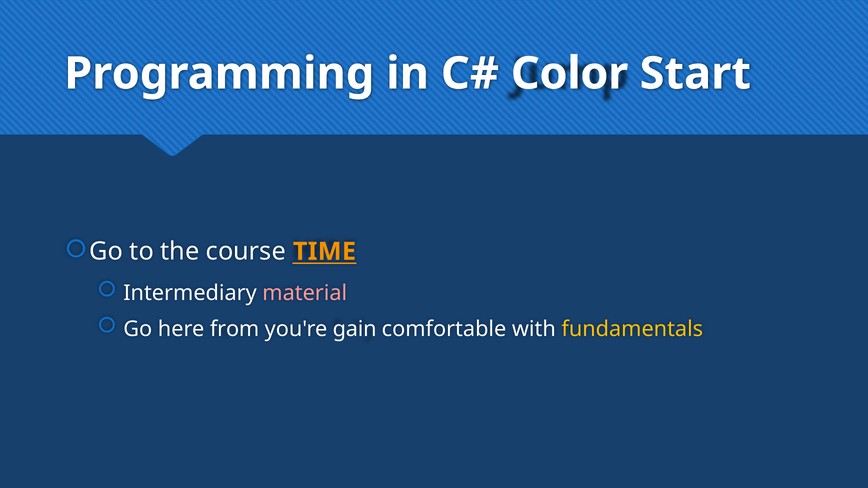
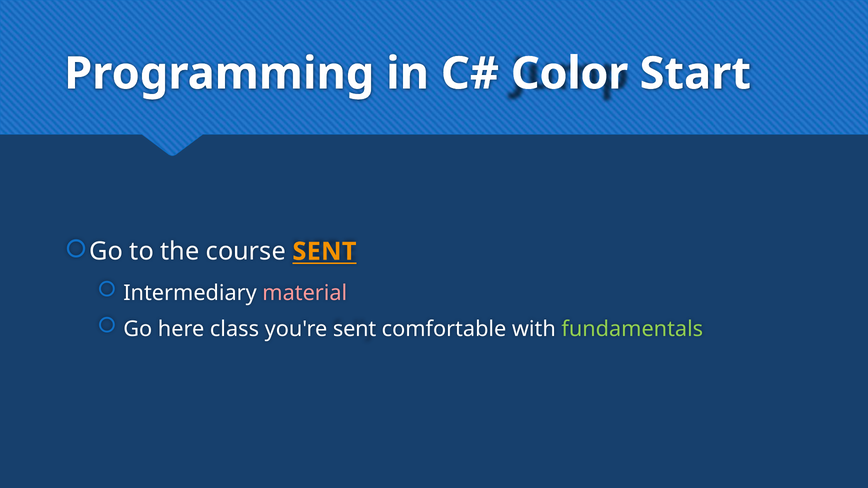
course TIME: TIME -> SENT
from: from -> class
you're gain: gain -> sent
fundamentals colour: yellow -> light green
